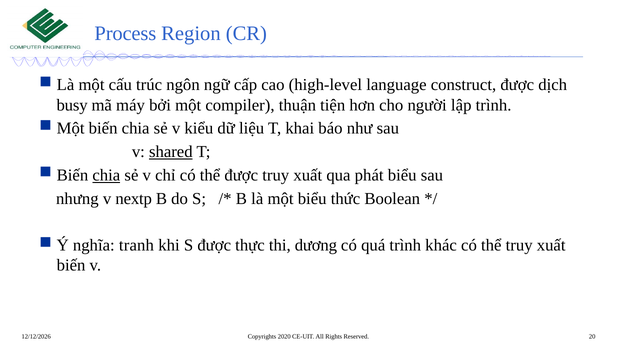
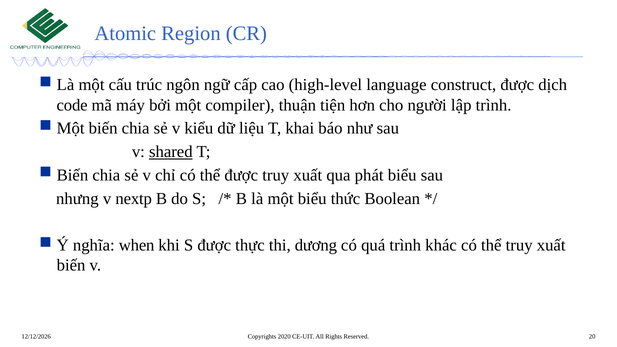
Process: Process -> Atomic
busy: busy -> code
chia at (106, 175) underline: present -> none
tranh: tranh -> when
